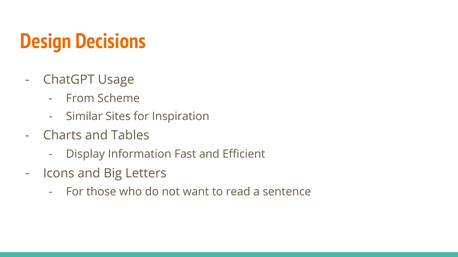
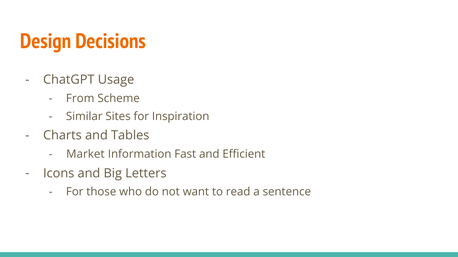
Display: Display -> Market
